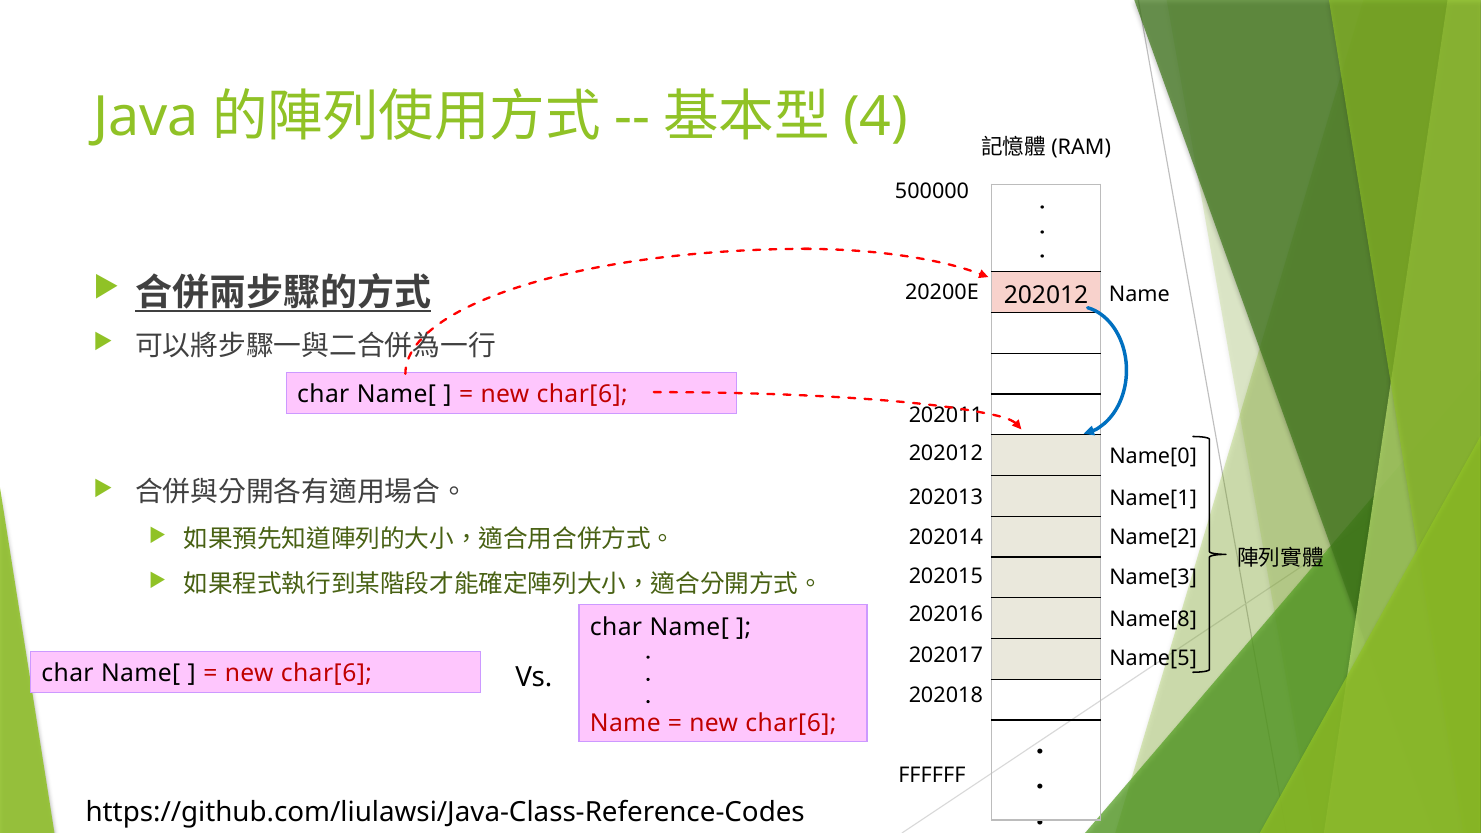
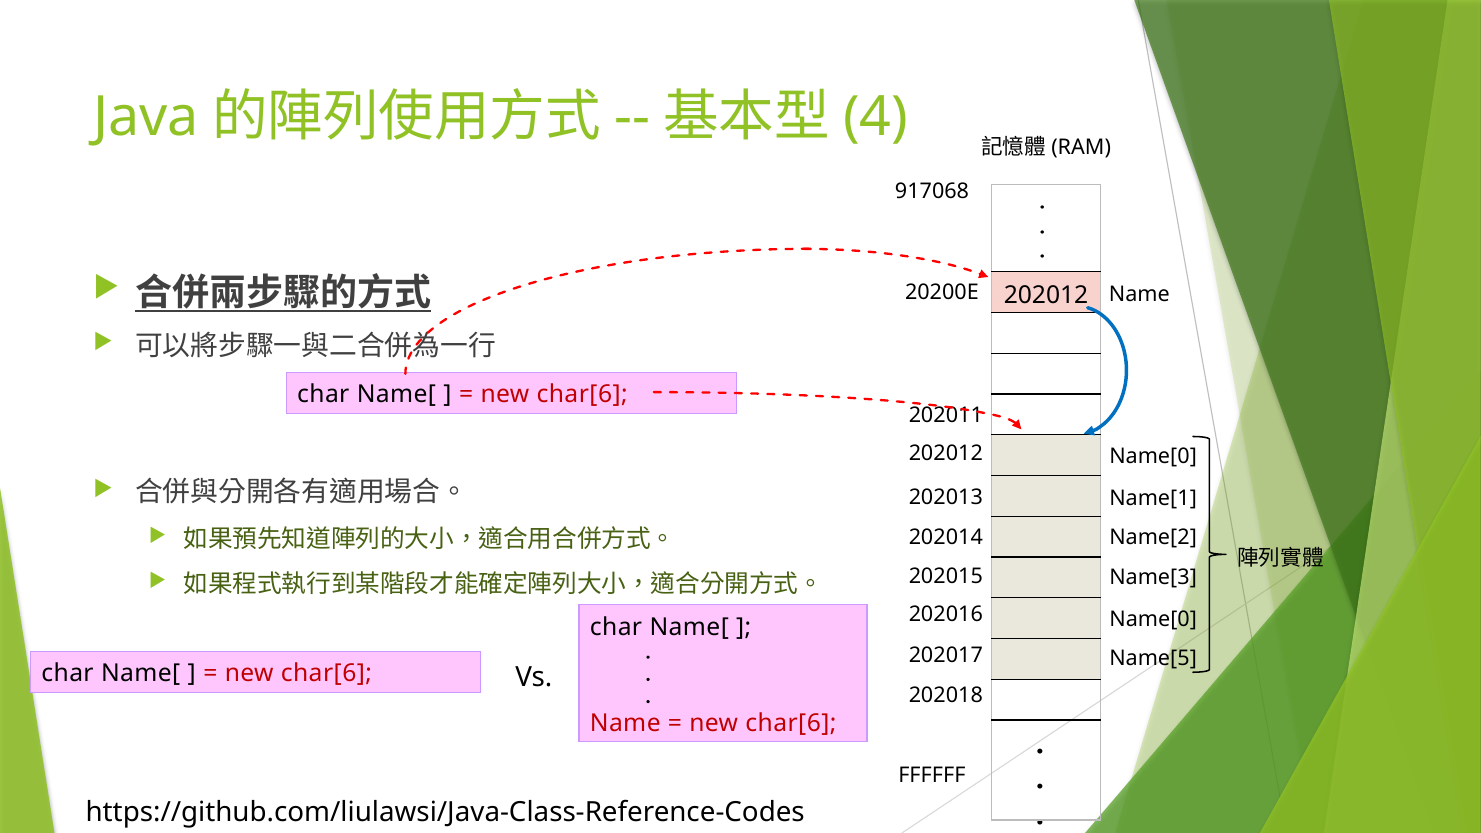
500000: 500000 -> 917068
Name[8 at (1153, 619): Name[8 -> Name[0
